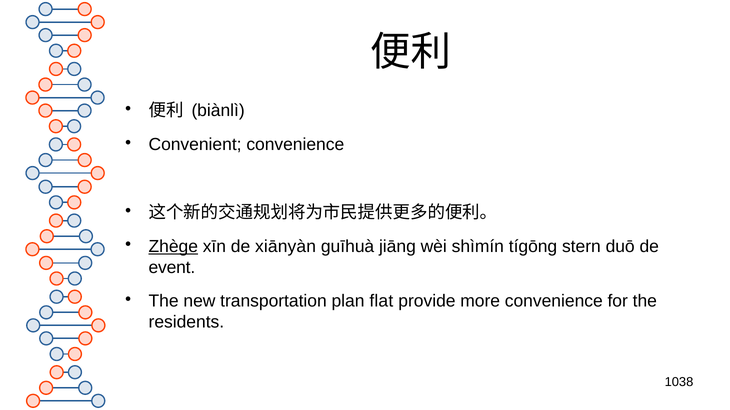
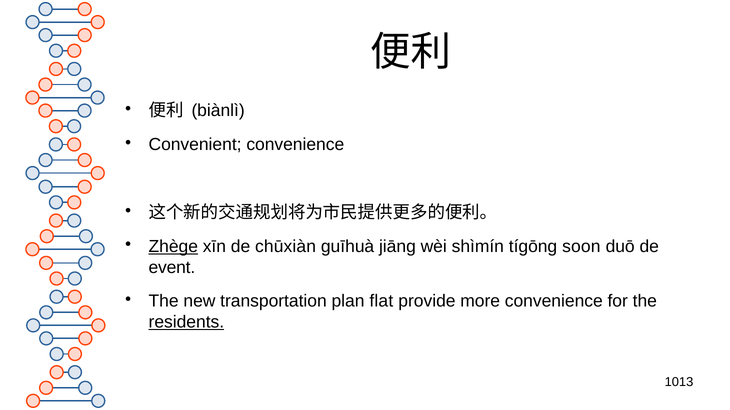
xiānyàn: xiānyàn -> chūxiàn
stern: stern -> soon
residents underline: none -> present
1038: 1038 -> 1013
